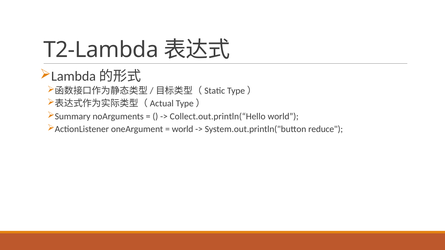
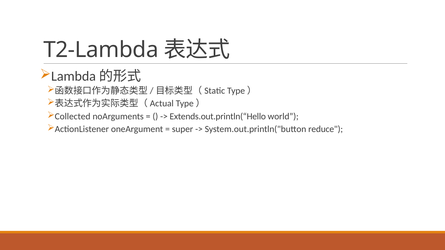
Summary: Summary -> Collected
Collect.out.println(“Hello: Collect.out.println(“Hello -> Extends.out.println(“Hello
world at (183, 129): world -> super
